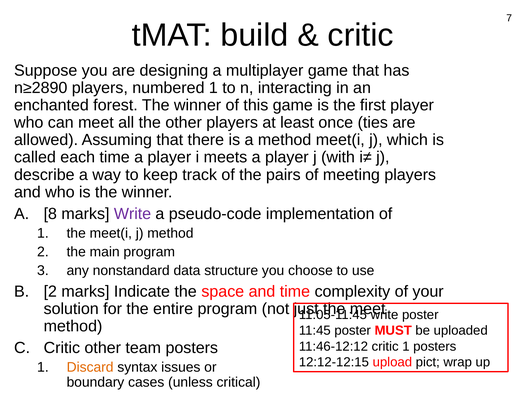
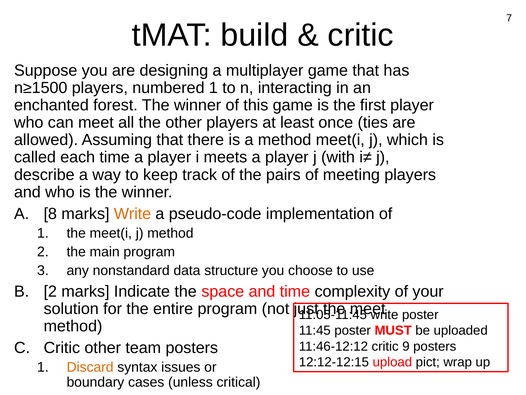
n≥2890: n≥2890 -> n≥1500
Write at (133, 213) colour: purple -> orange
critic 1: 1 -> 9
